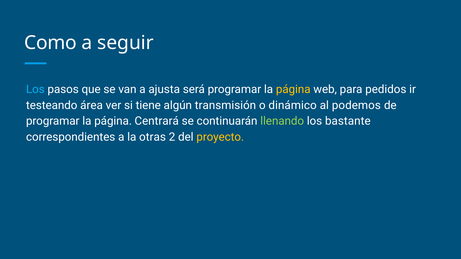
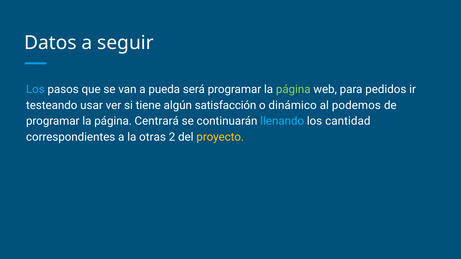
Como: Como -> Datos
ajusta: ajusta -> pueda
página at (293, 90) colour: yellow -> light green
área: área -> usar
transmisión: transmisión -> satisfacción
llenando colour: light green -> light blue
bastante: bastante -> cantidad
